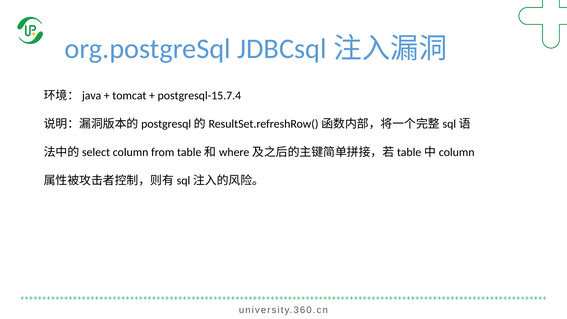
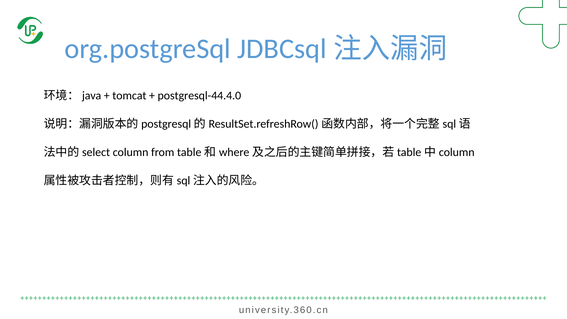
postgresql-15.7.4: postgresql-15.7.4 -> postgresql-44.4.0
